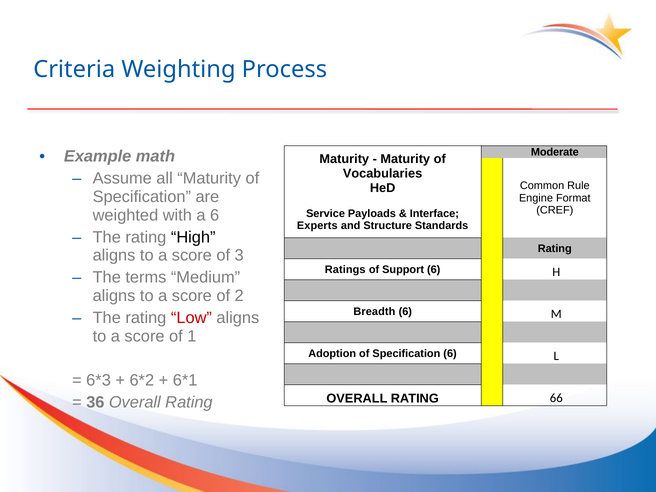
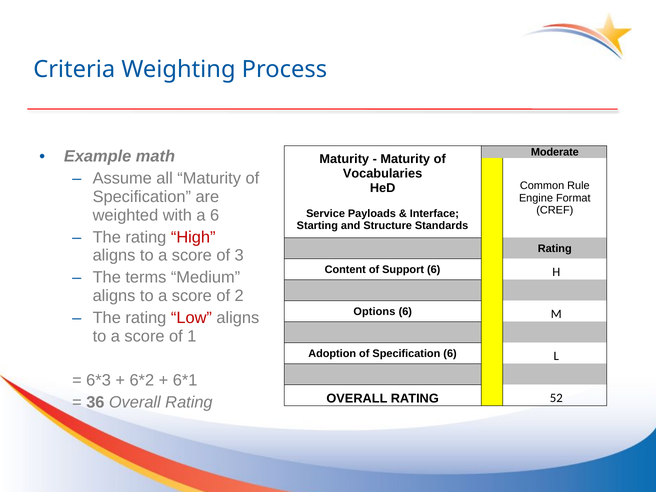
Experts: Experts -> Starting
High colour: black -> red
Ratings: Ratings -> Content
Breadth: Breadth -> Options
66: 66 -> 52
